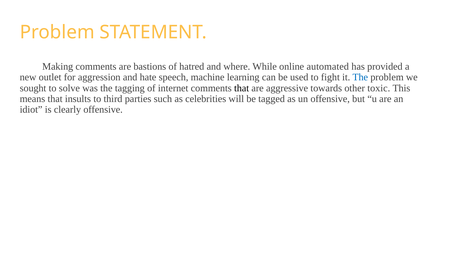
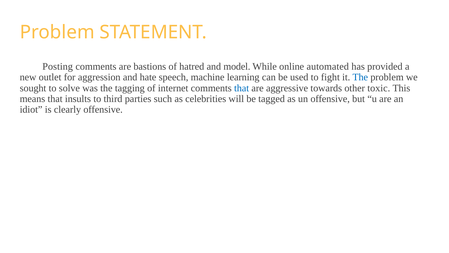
Making: Making -> Posting
where: where -> model
that at (242, 88) colour: black -> blue
